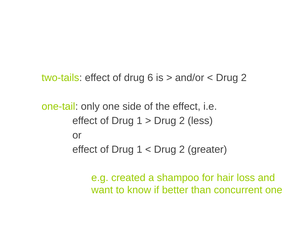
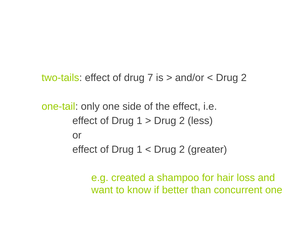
6: 6 -> 7
